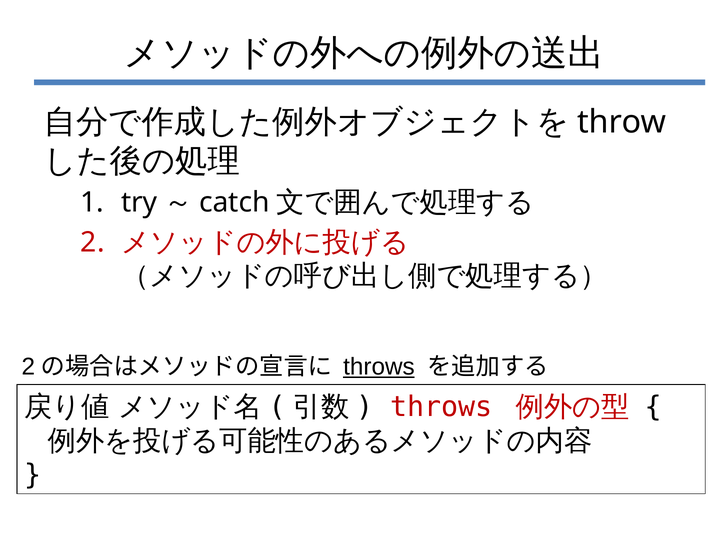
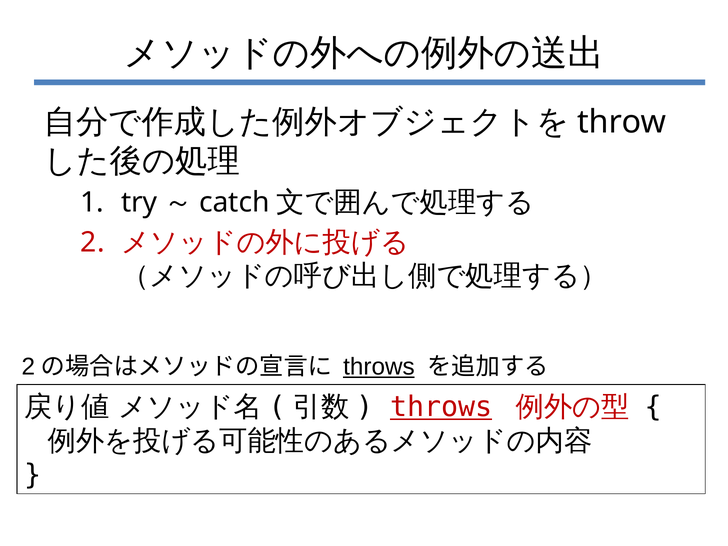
throws at (441, 407) underline: none -> present
